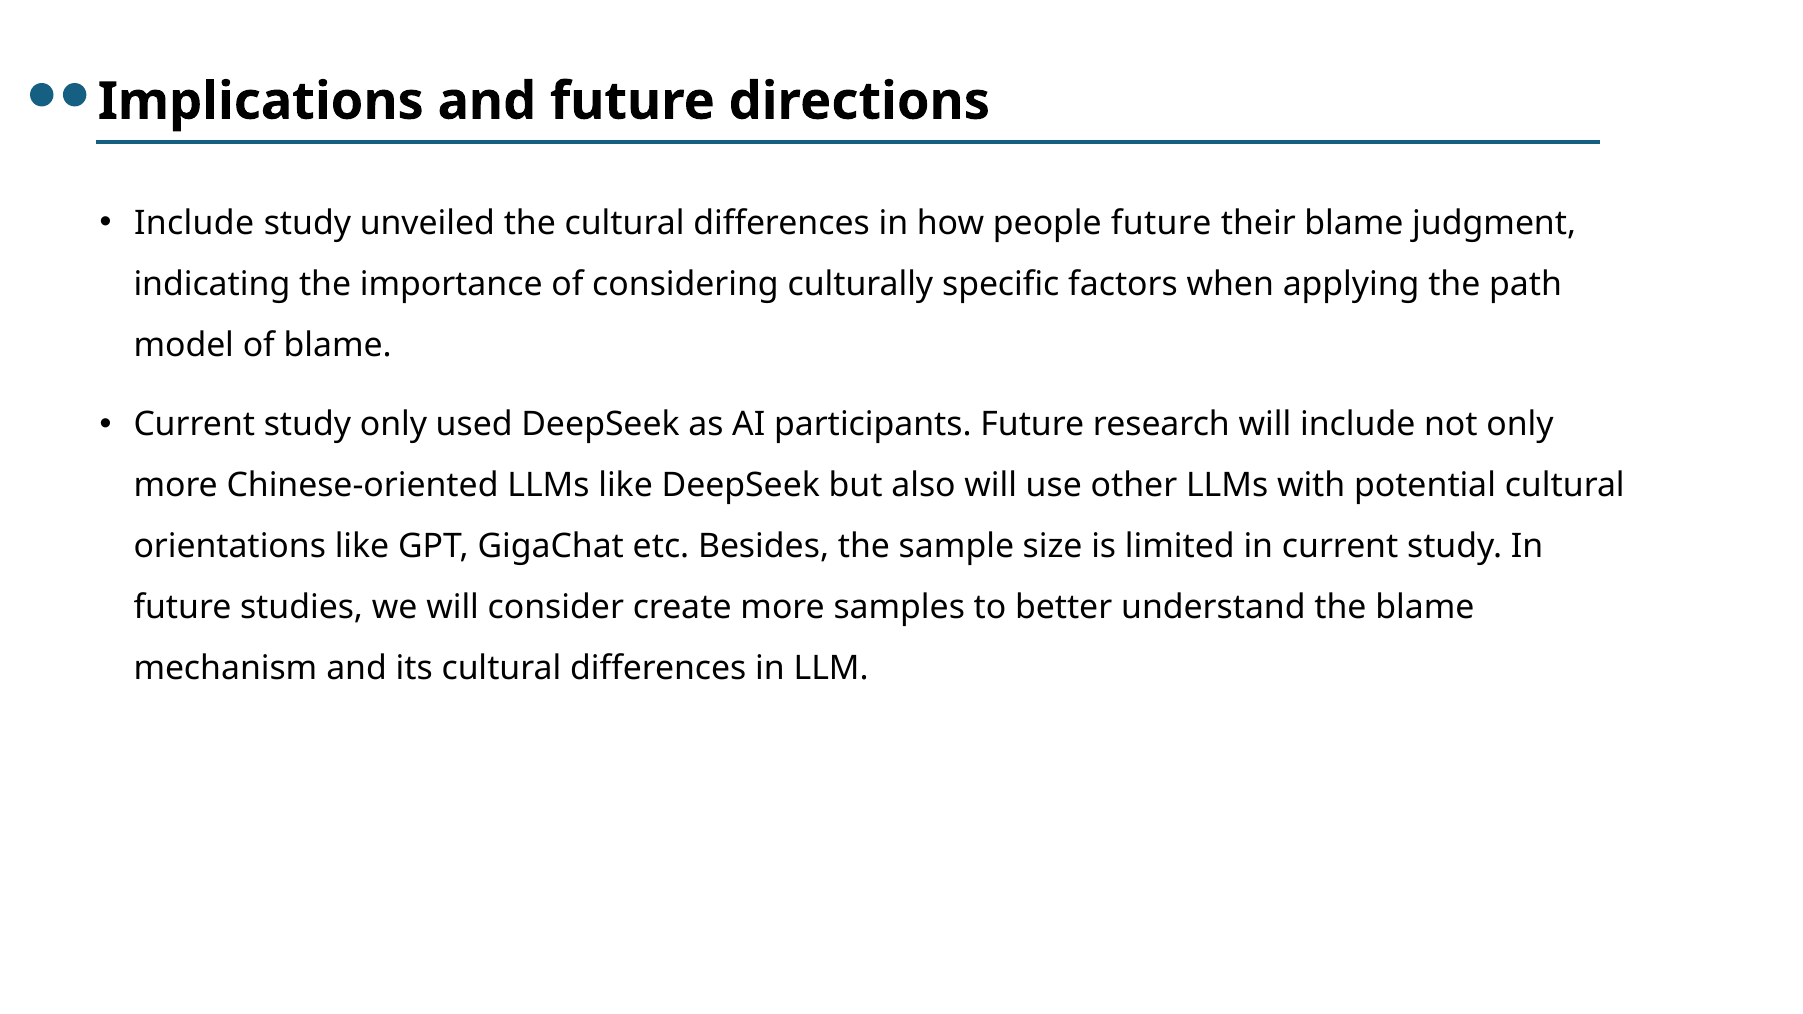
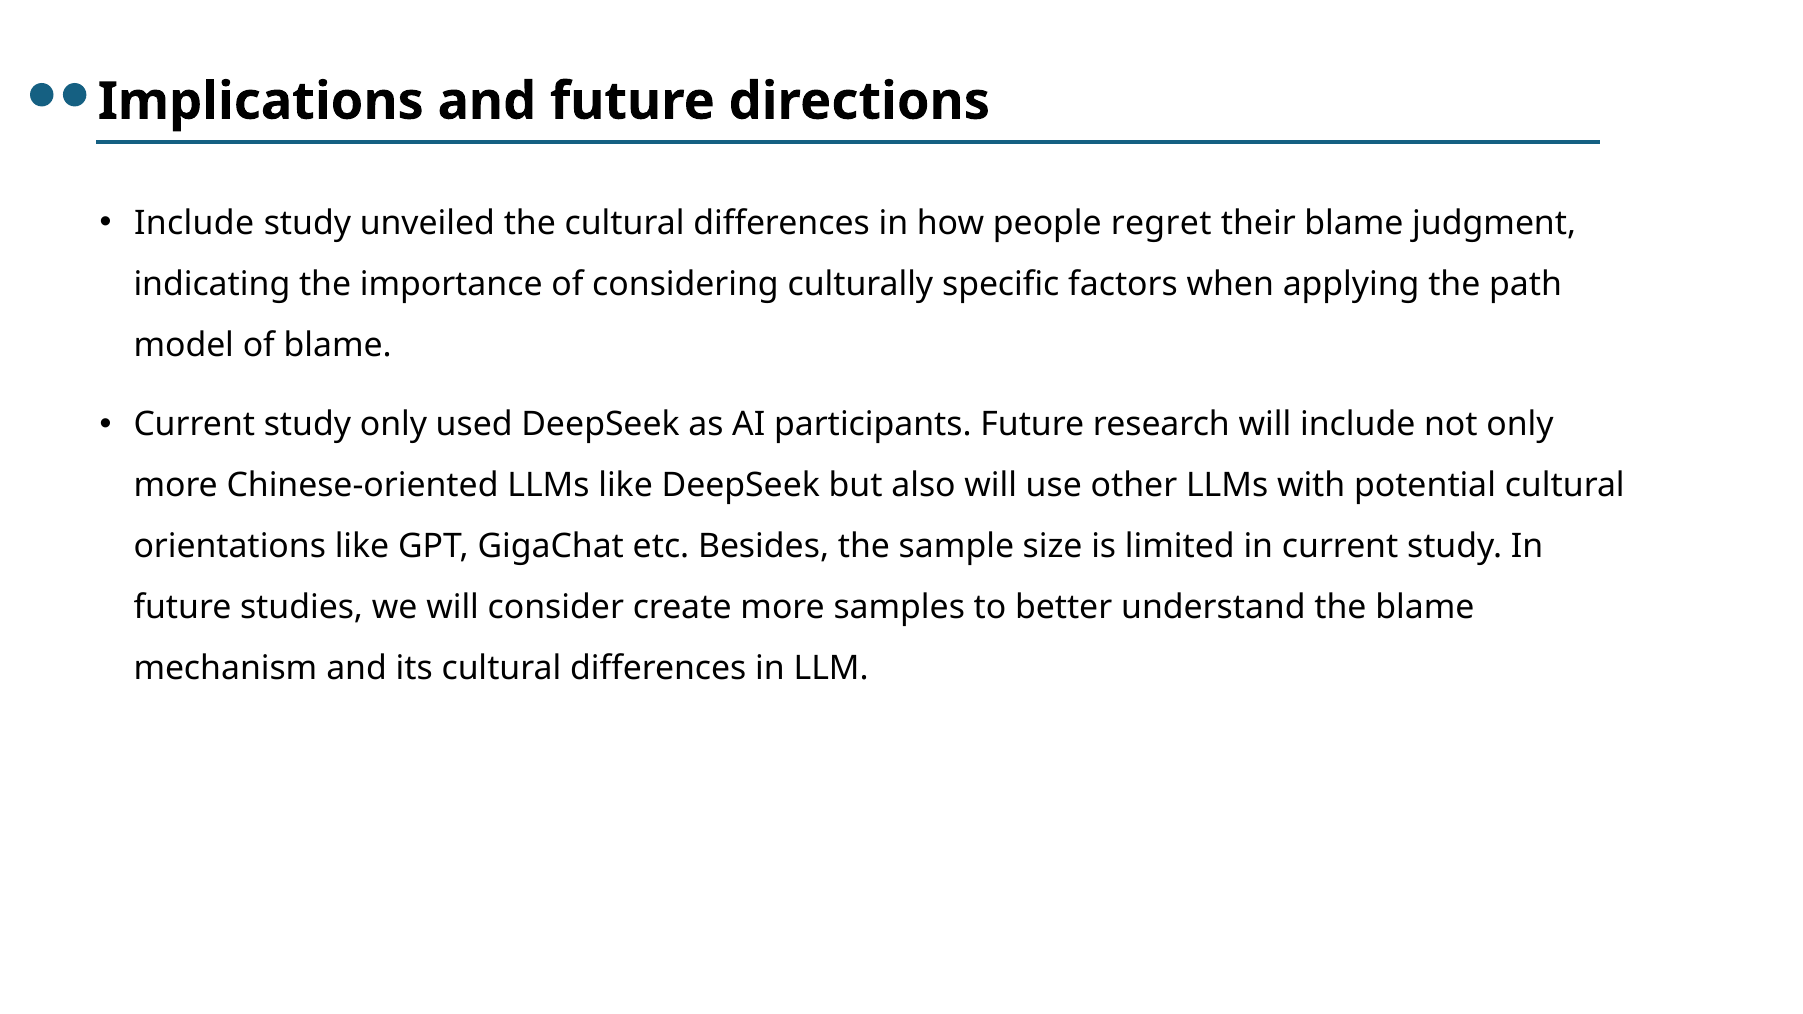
people future: future -> regret
